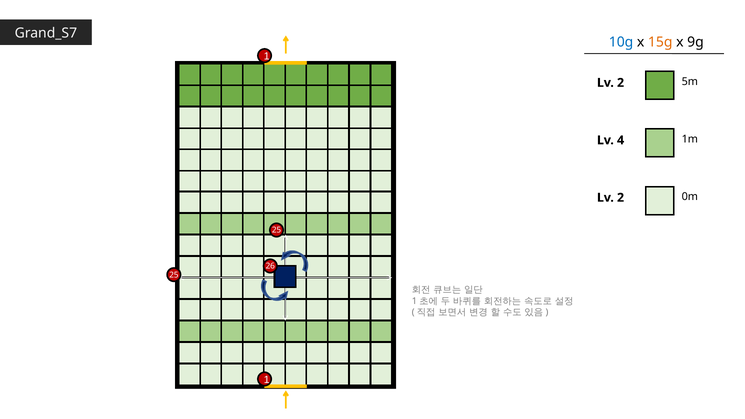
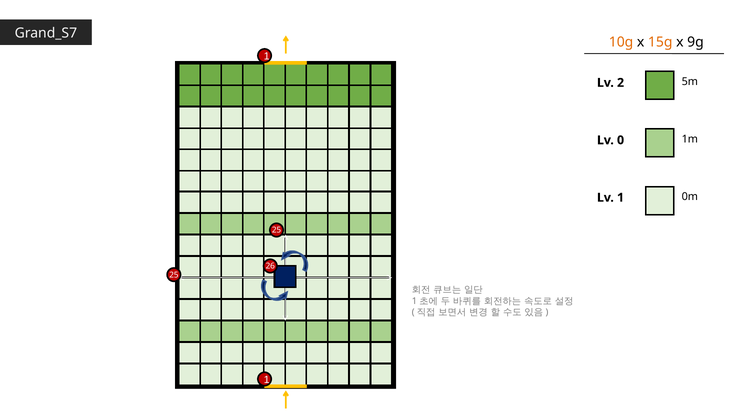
10g colour: blue -> orange
4: 4 -> 0
2 at (621, 198): 2 -> 1
